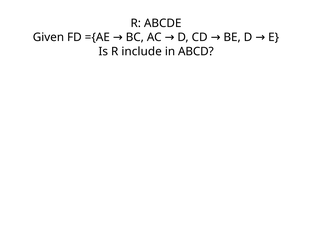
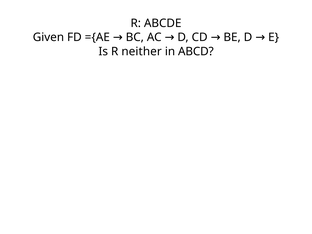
include: include -> neither
